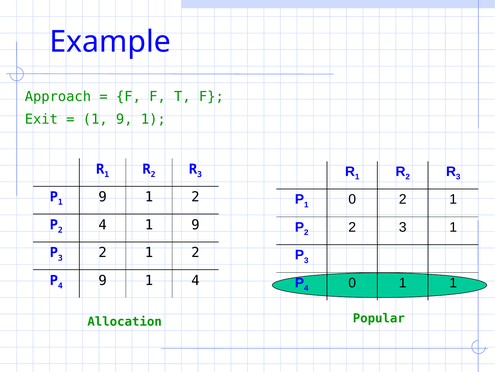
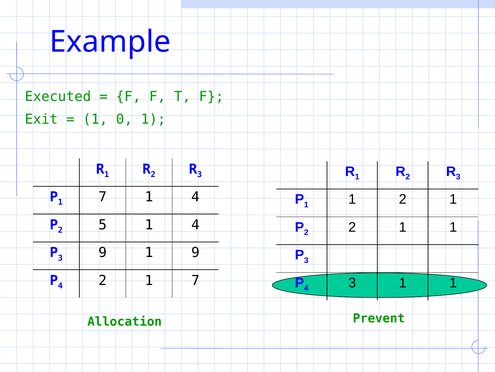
Approach: Approach -> Executed
9 at (124, 119): 9 -> 0
9 at (103, 197): 9 -> 7
2 at (195, 197): 2 -> 4
0 at (352, 199): 0 -> 1
2 4: 4 -> 5
9 at (195, 224): 9 -> 4
2 2 3: 3 -> 1
3 2: 2 -> 9
2 at (195, 252): 2 -> 9
9 at (103, 280): 9 -> 2
4 at (195, 280): 4 -> 7
0 at (352, 282): 0 -> 3
Popular: Popular -> Prevent
